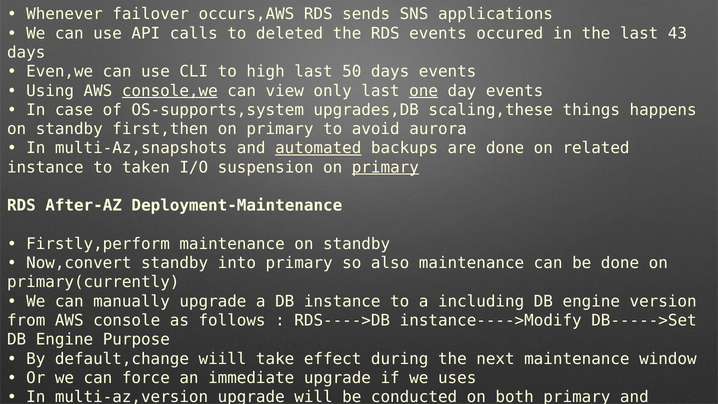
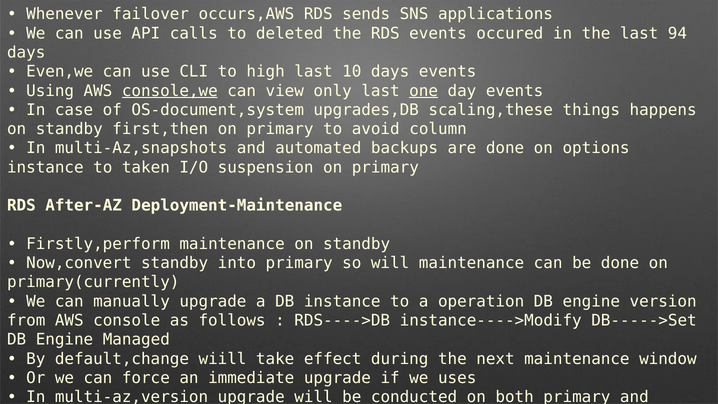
43: 43 -> 94
50: 50 -> 10
OS-supports,system: OS-supports,system -> OS-document,system
aurora: aurora -> column
automated underline: present -> none
related: related -> options
primary at (385, 167) underline: present -> none
so also: also -> will
including: including -> operation
Purpose: Purpose -> Managed
